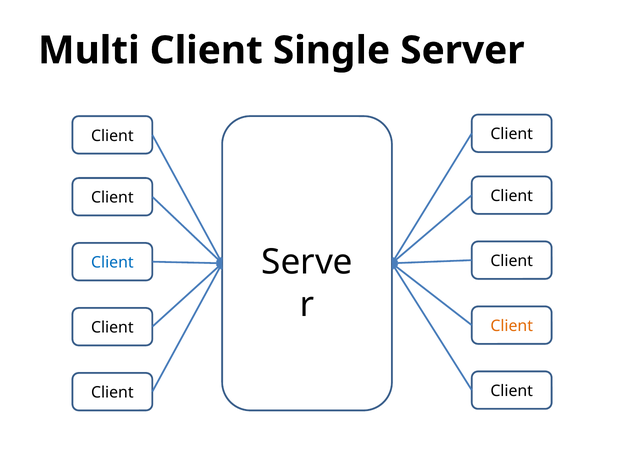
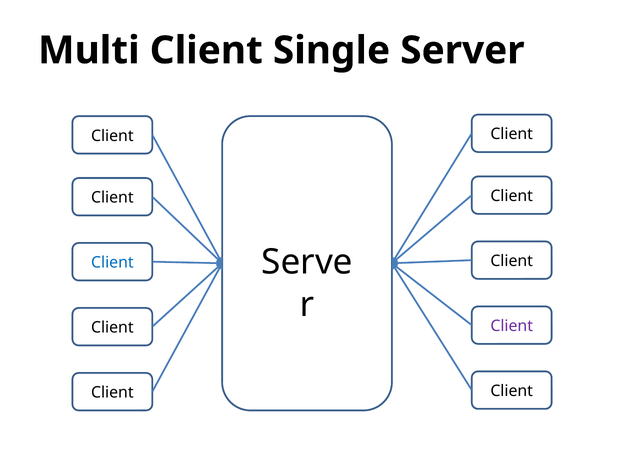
Client at (512, 326) colour: orange -> purple
